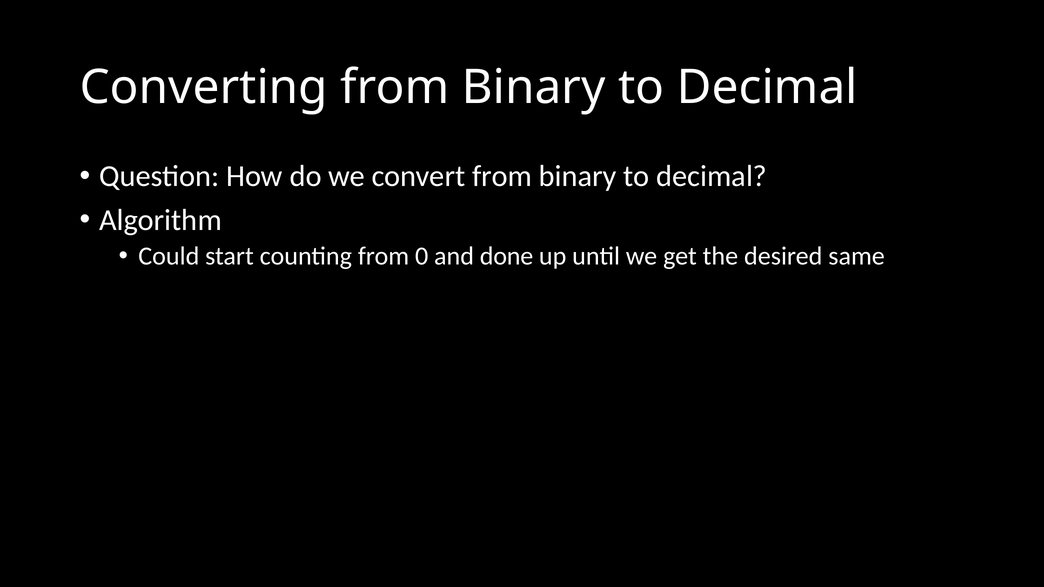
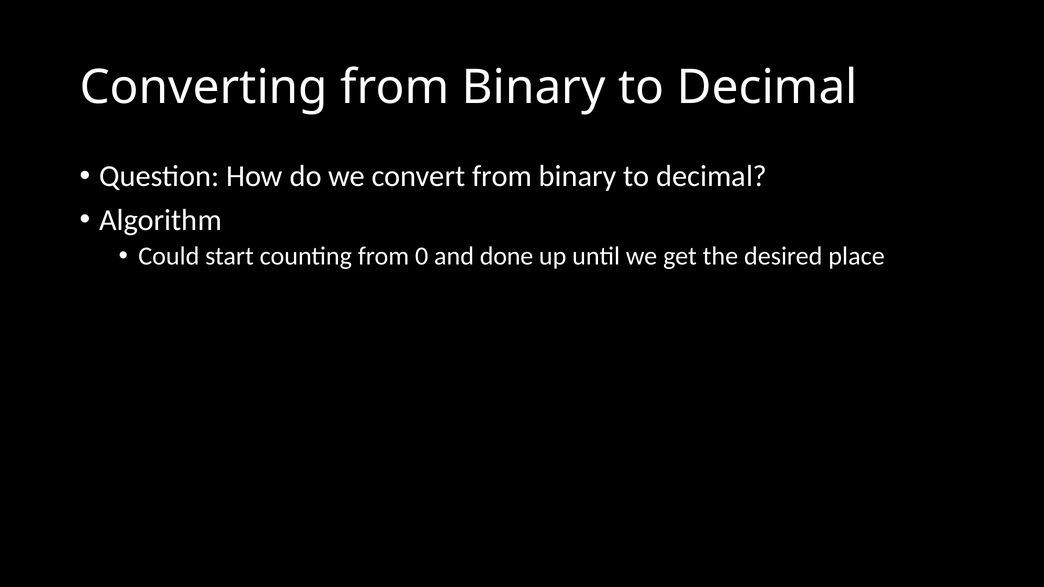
same: same -> place
